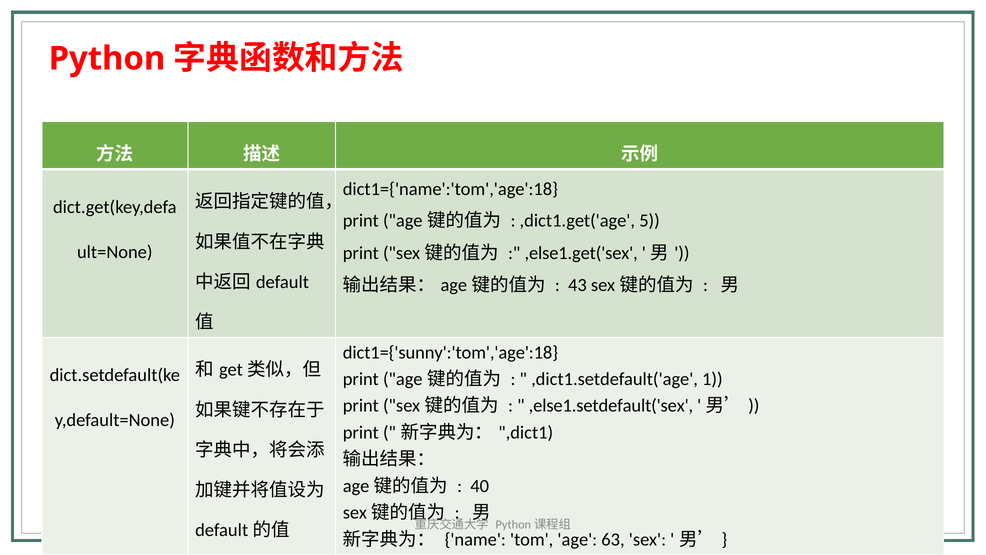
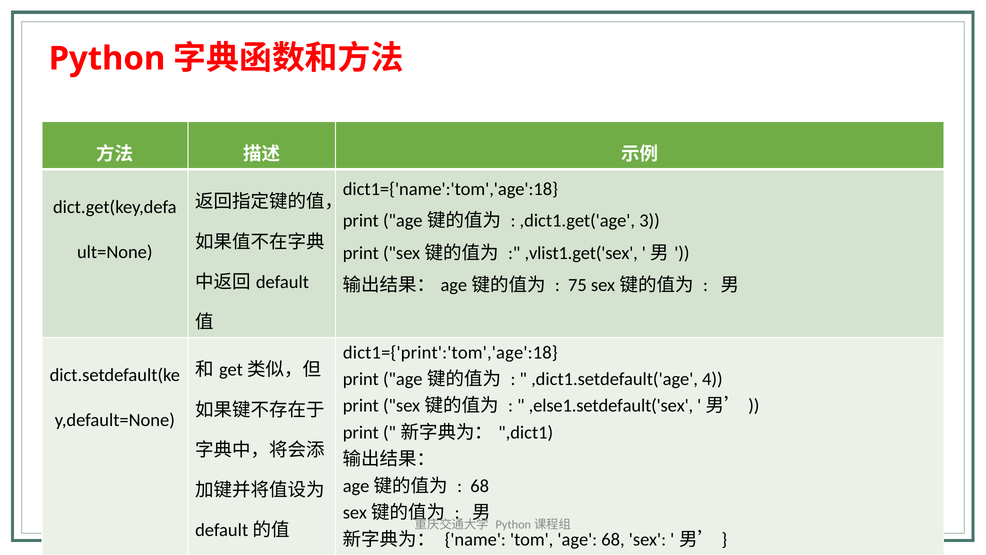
5: 5 -> 3
,else1.get('sex: ,else1.get('sex -> ,vlist1.get('sex
43: 43 -> 75
dict1={'sunny':'tom','age':18: dict1={'sunny':'tom','age':18 -> dict1={'print':'tom','age':18
1: 1 -> 4
40 at (480, 486): 40 -> 68
age 63: 63 -> 68
